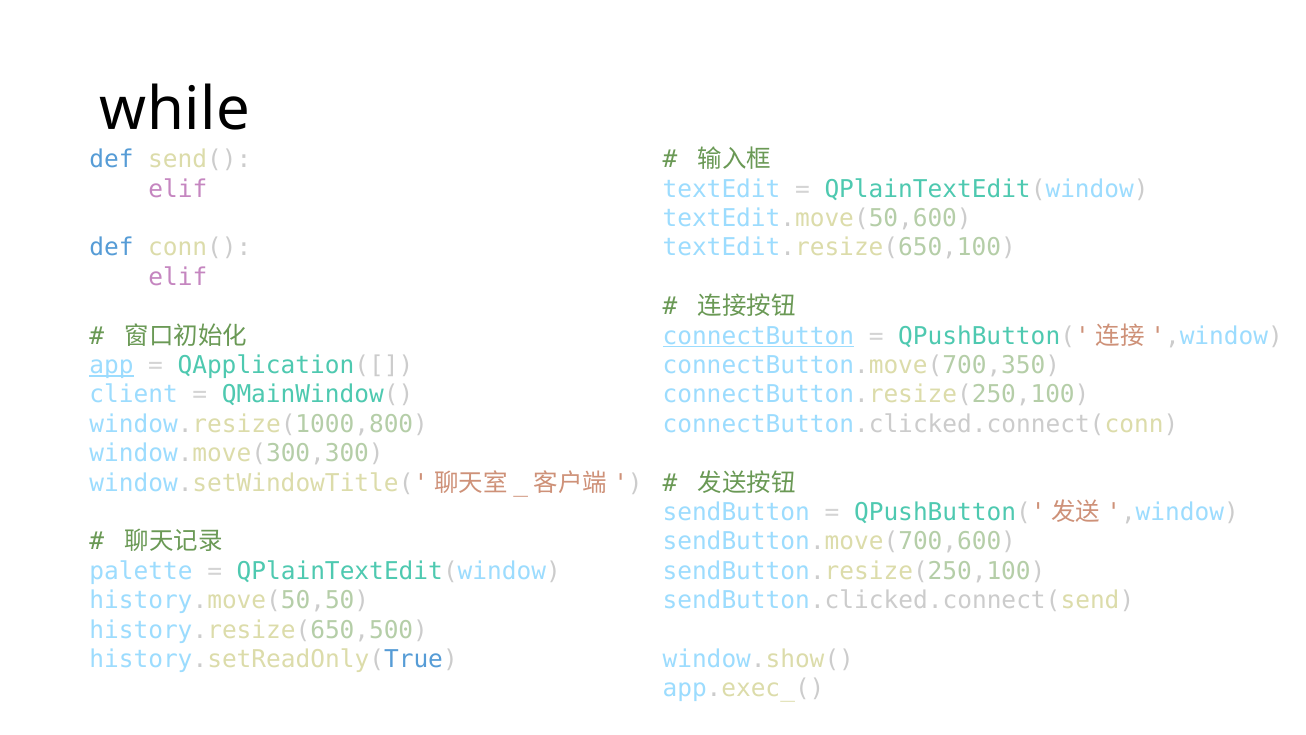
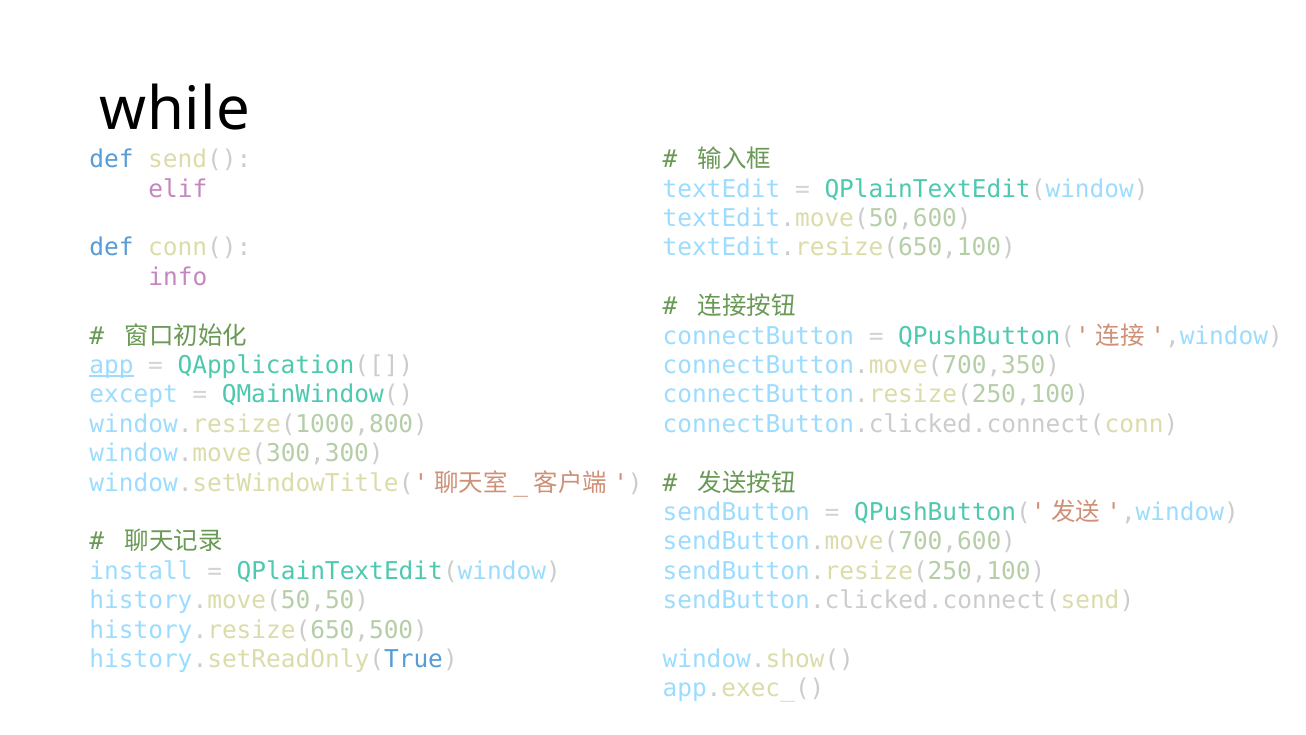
elif at (178, 277): elif -> info
connectButton underline: present -> none
client: client -> except
palette: palette -> install
